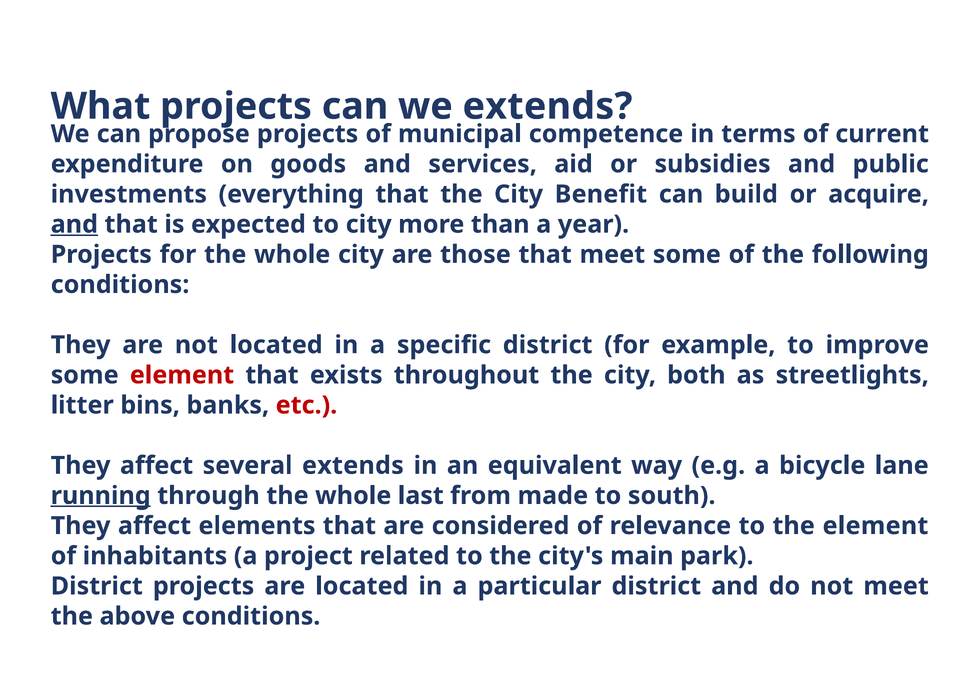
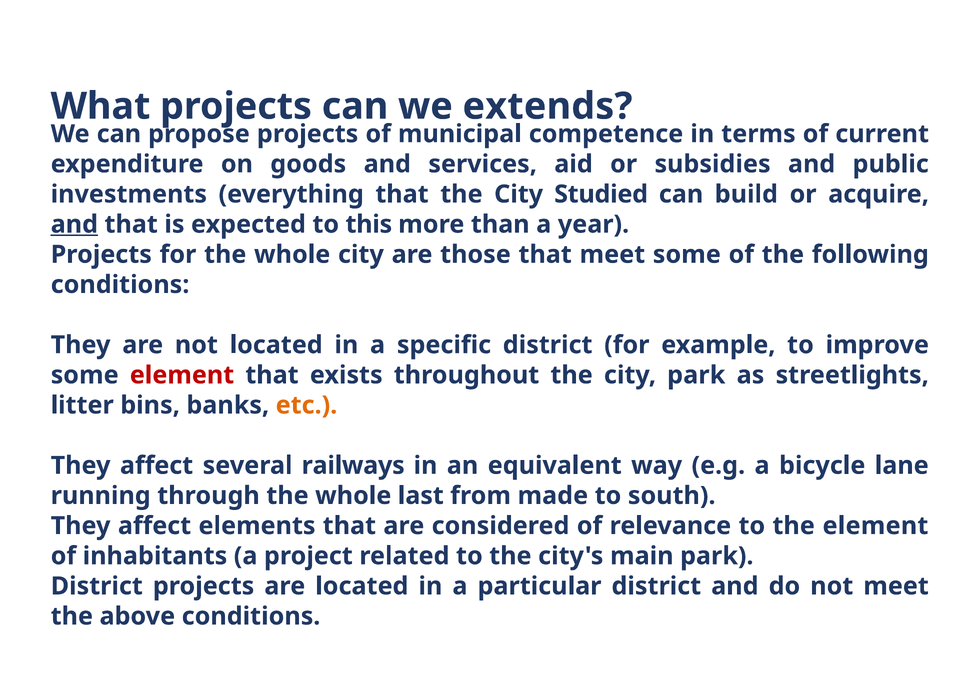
Benefit: Benefit -> Studied
to city: city -> this
city both: both -> park
etc colour: red -> orange
several extends: extends -> railways
running underline: present -> none
